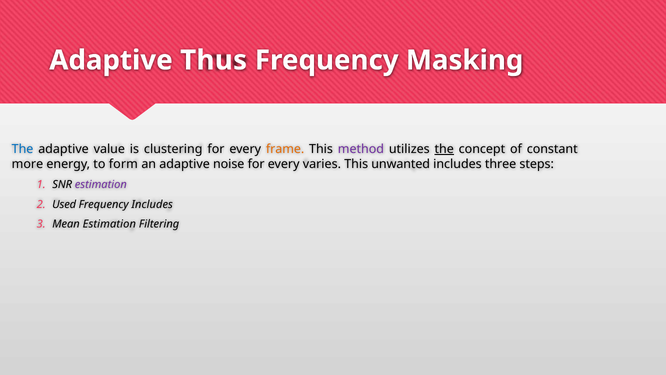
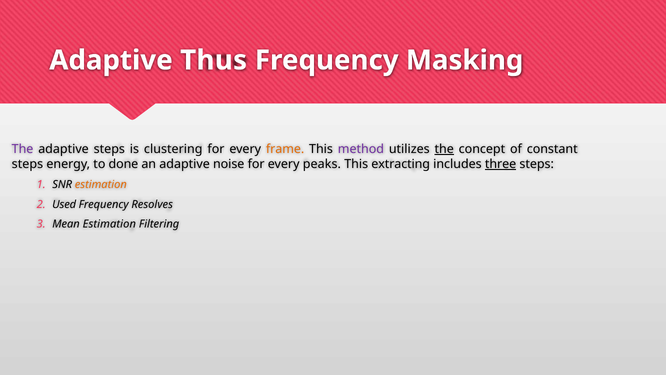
The at (23, 149) colour: blue -> purple
adaptive value: value -> steps
more at (27, 164): more -> steps
form: form -> done
varies: varies -> peaks
unwanted: unwanted -> extracting
three underline: none -> present
estimation at (101, 184) colour: purple -> orange
Frequency Includes: Includes -> Resolves
